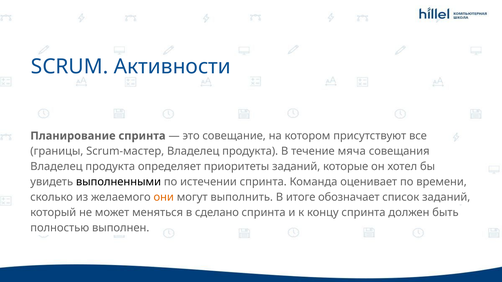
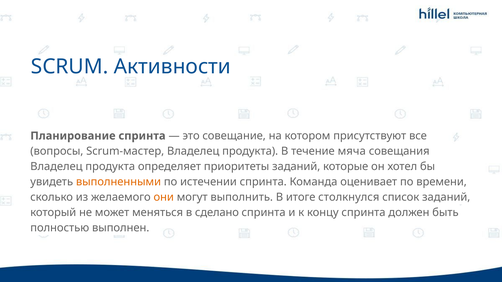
границы: границы -> вопросы
выполненными colour: black -> orange
обозначает: обозначает -> столкнулся
